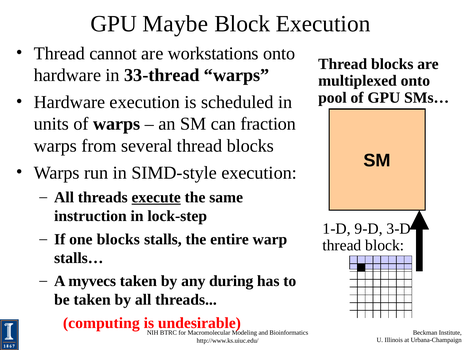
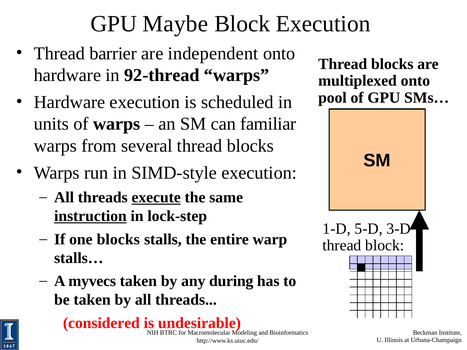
cannot: cannot -> barrier
workstations: workstations -> independent
33-thread: 33-thread -> 92-thread
fraction: fraction -> familiar
instruction underline: none -> present
9-D: 9-D -> 5-D
computing: computing -> considered
